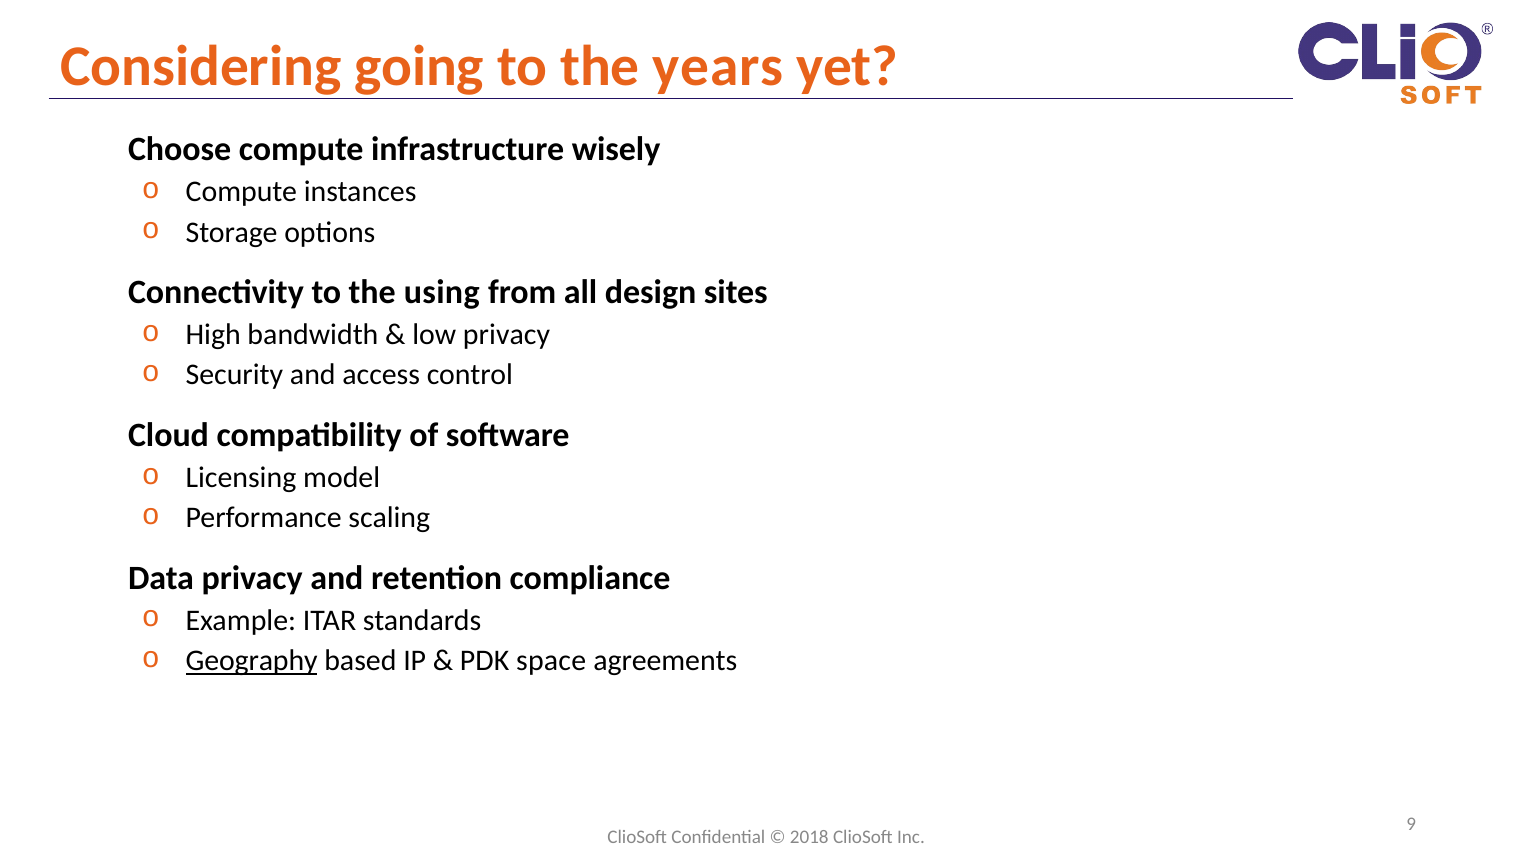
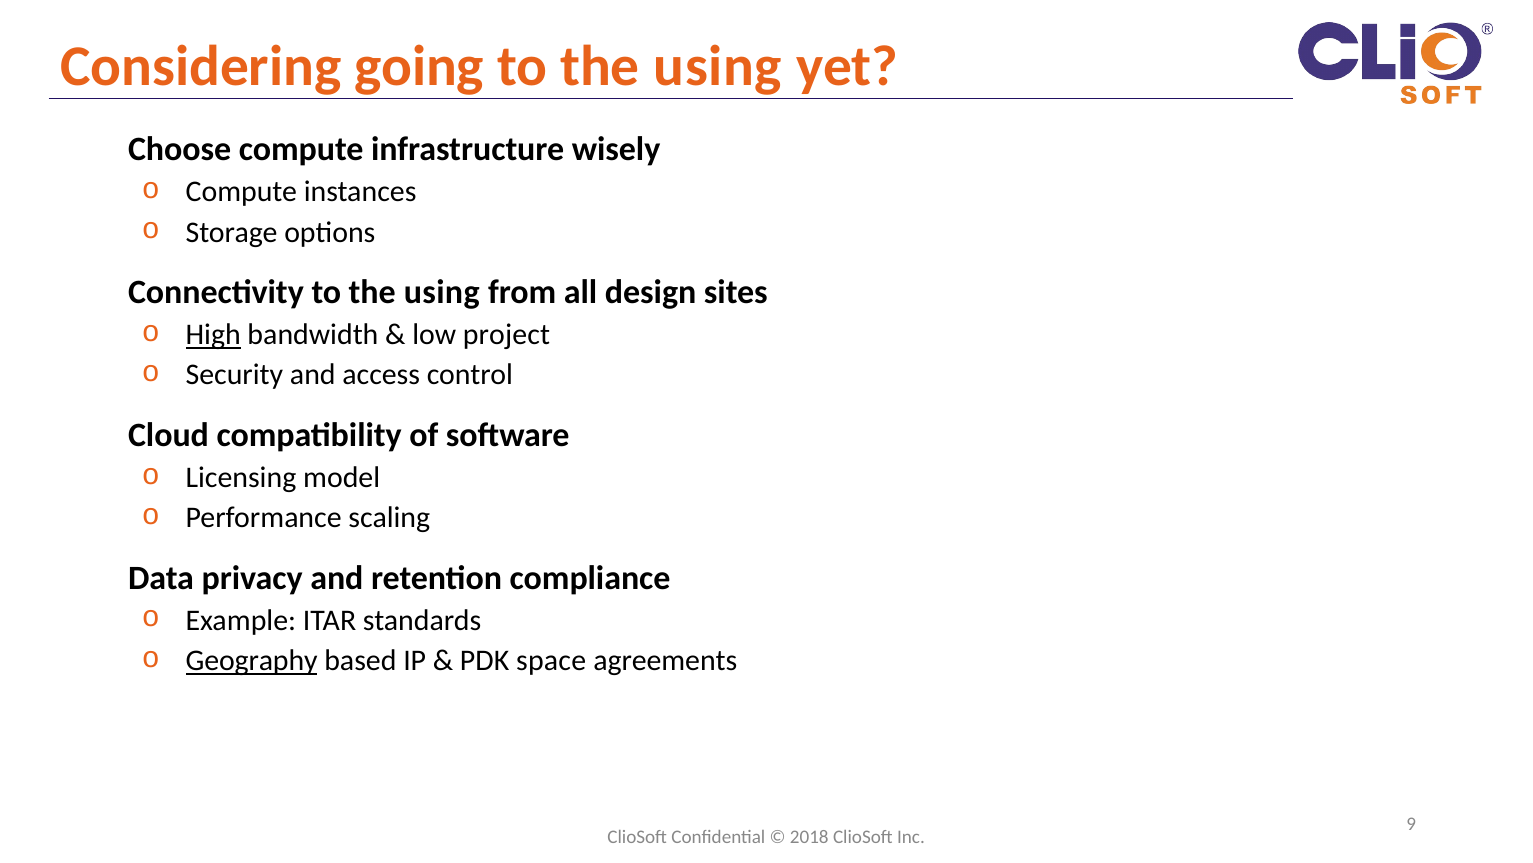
going to the years: years -> using
High underline: none -> present
low privacy: privacy -> project
